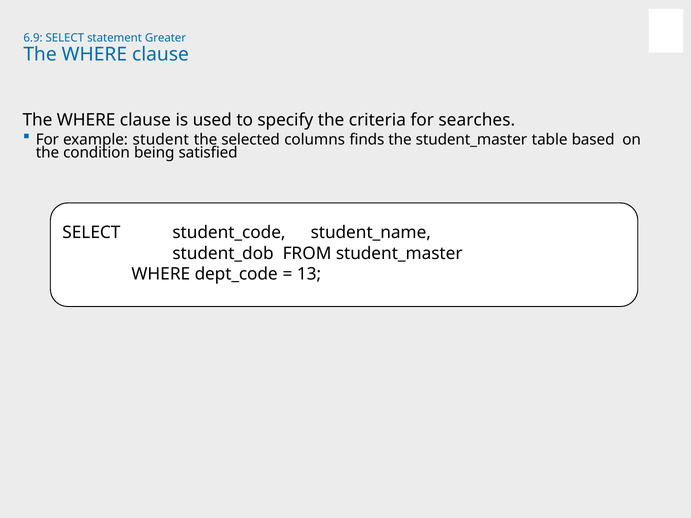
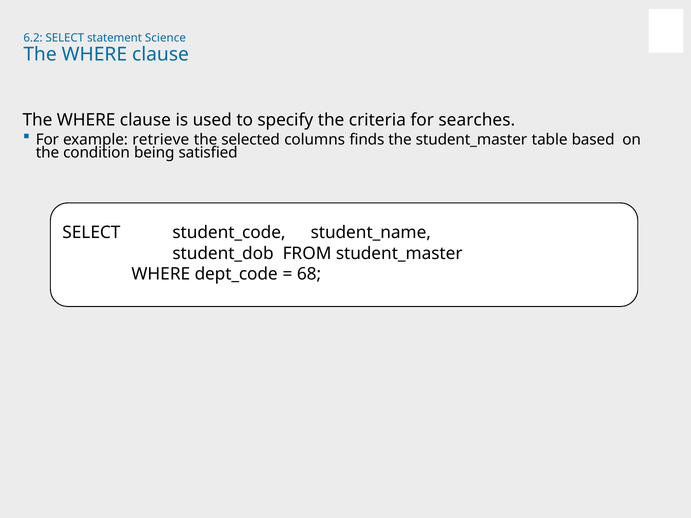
6.9: 6.9 -> 6.2
Greater: Greater -> Science
student: student -> retrieve
13: 13 -> 68
